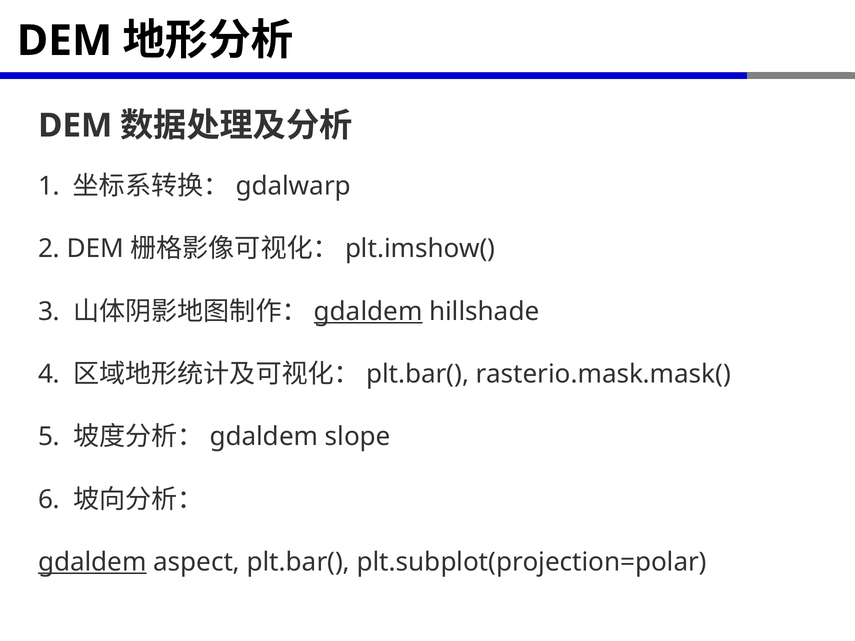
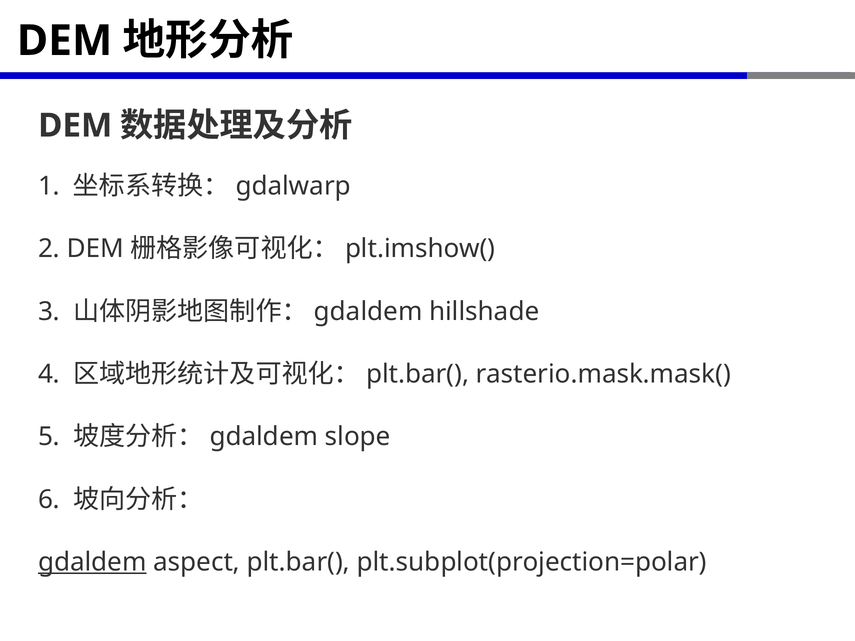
gdaldem at (368, 312) underline: present -> none
